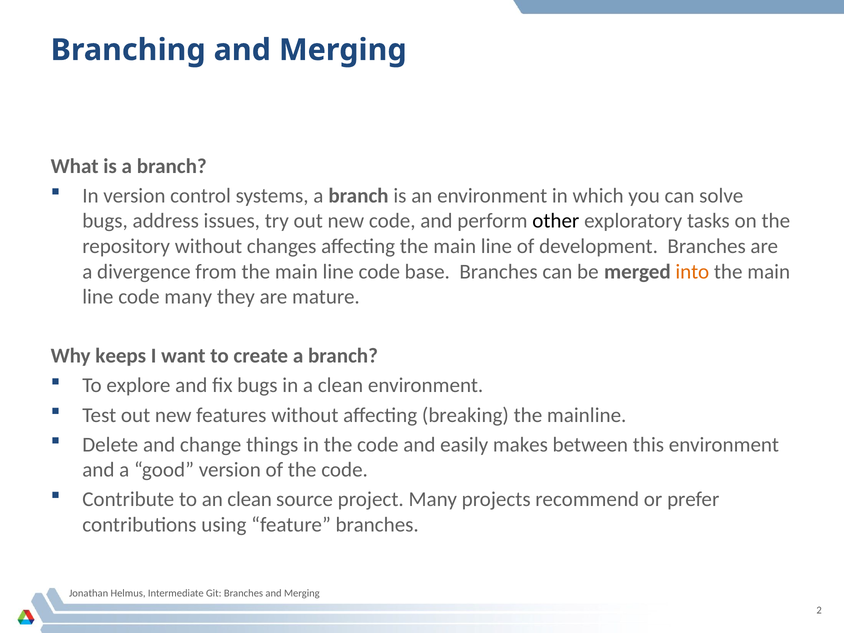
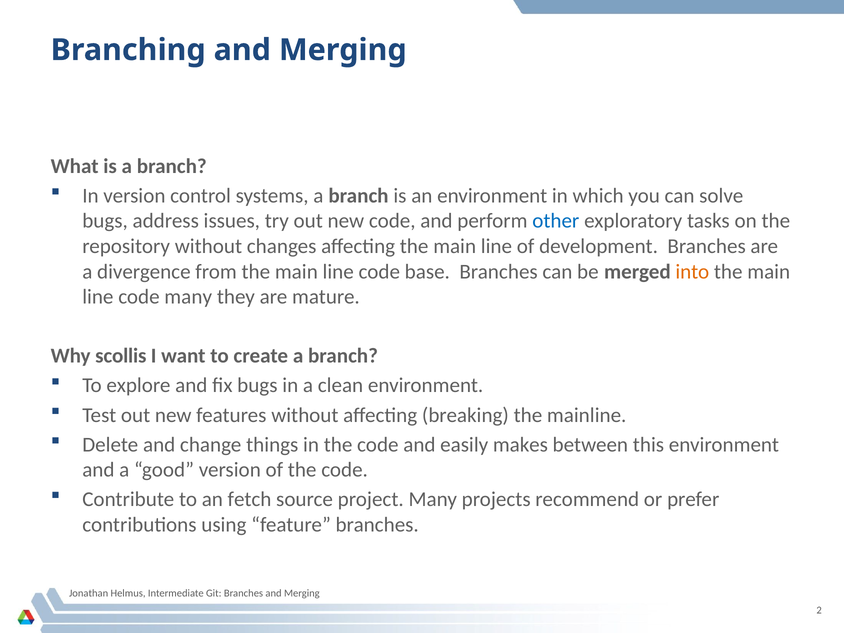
other colour: black -> blue
keeps: keeps -> scollis
an clean: clean -> fetch
